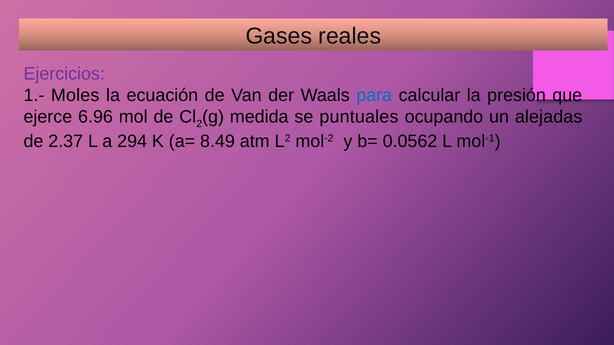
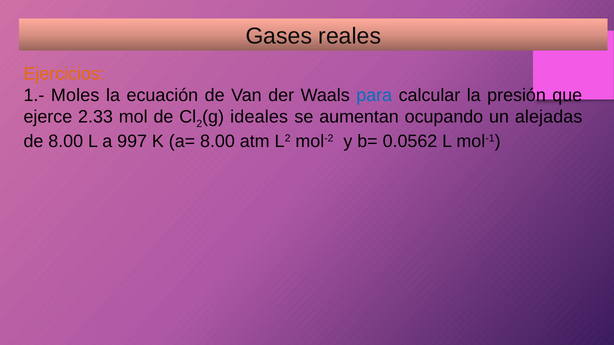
Ejercicios colour: purple -> orange
6.96: 6.96 -> 2.33
medida: medida -> ideales
puntuales: puntuales -> aumentan
de 2.37: 2.37 -> 8.00
294: 294 -> 997
a= 8.49: 8.49 -> 8.00
